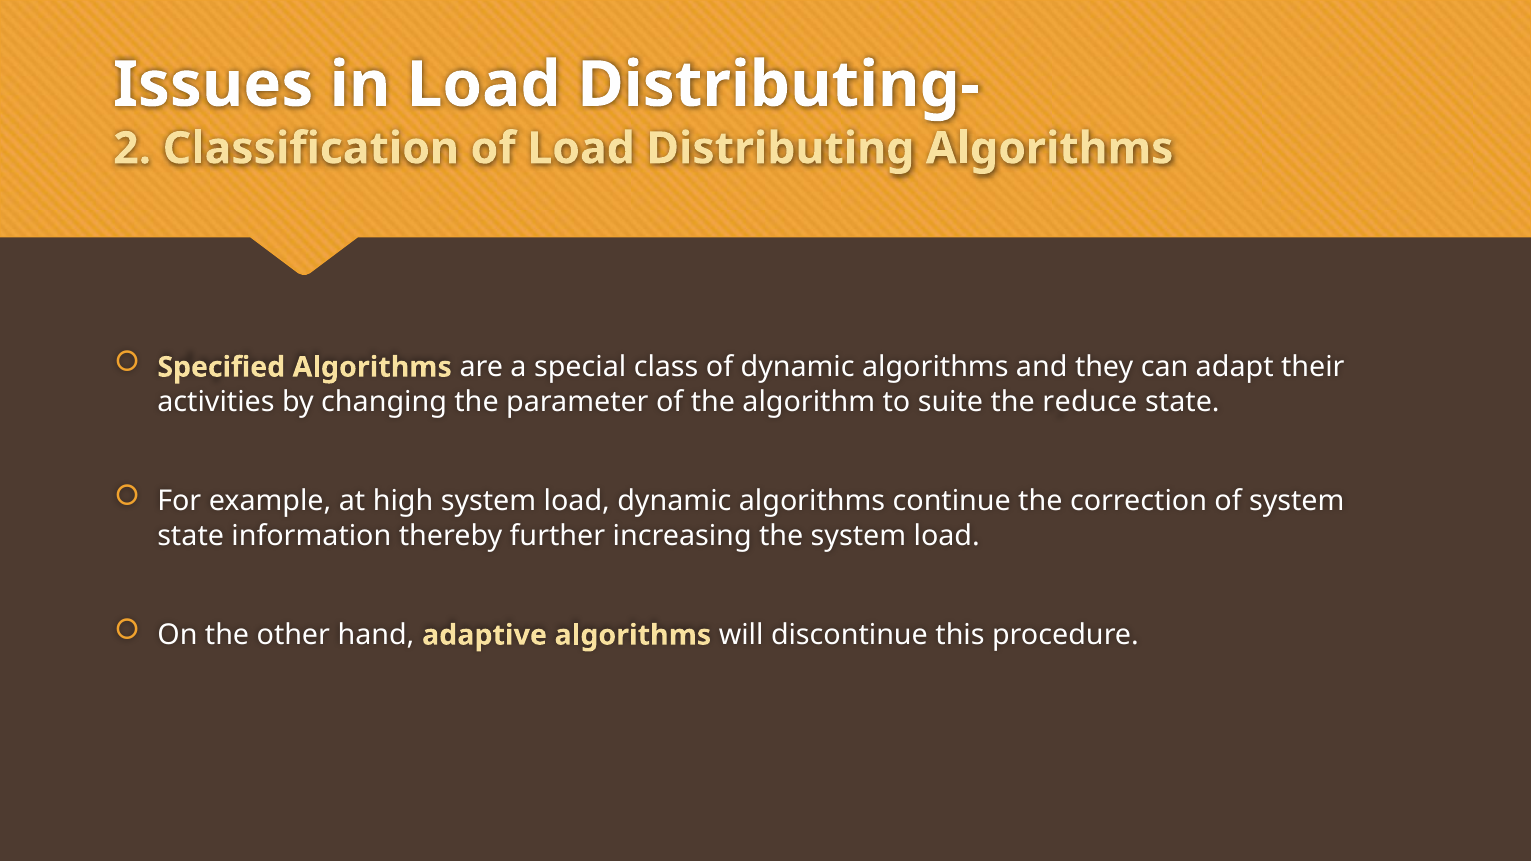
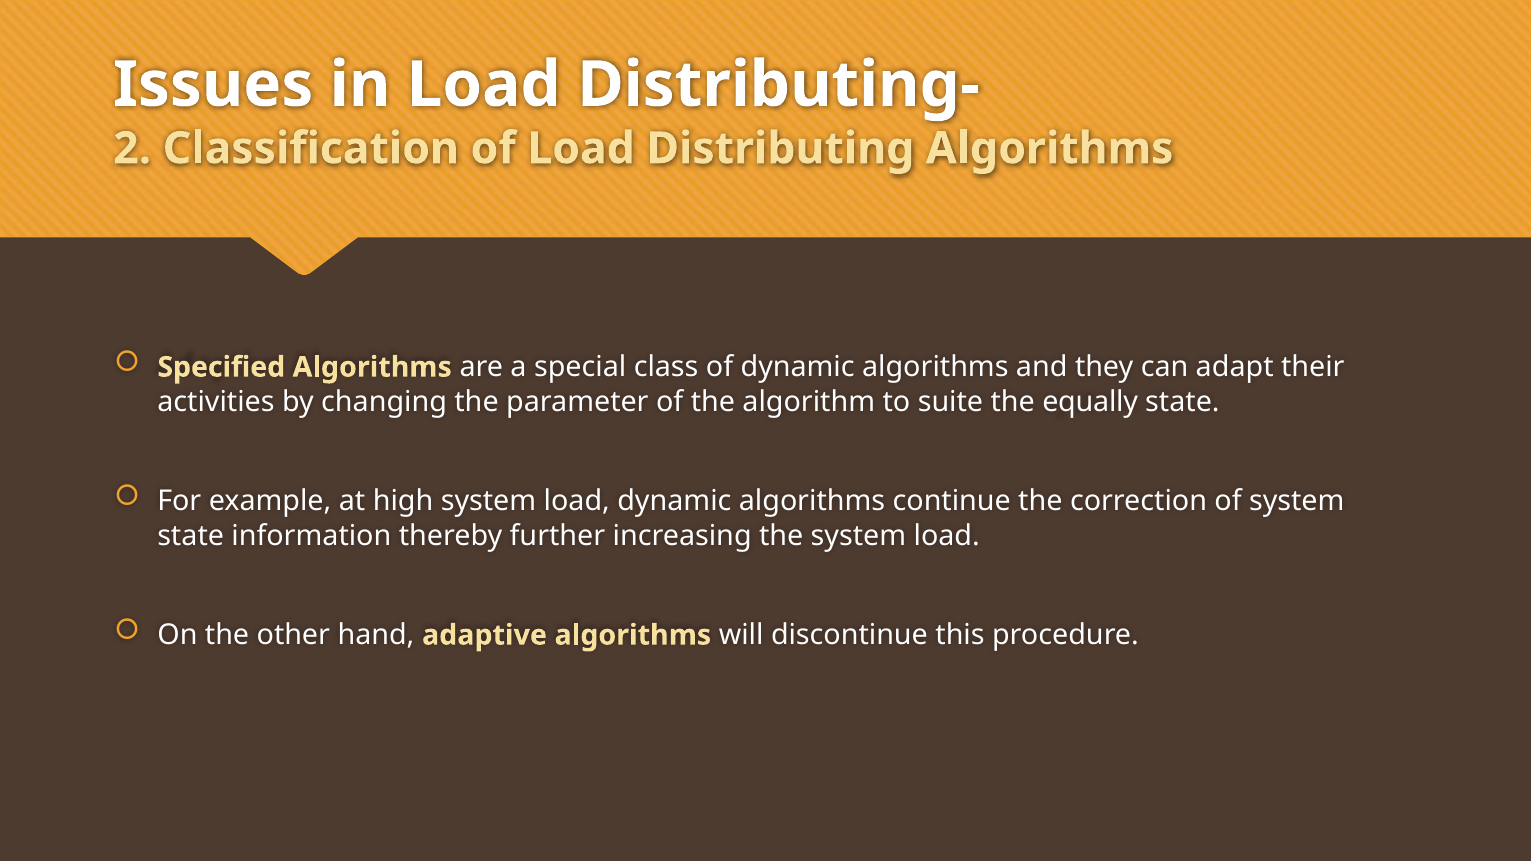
reduce: reduce -> equally
